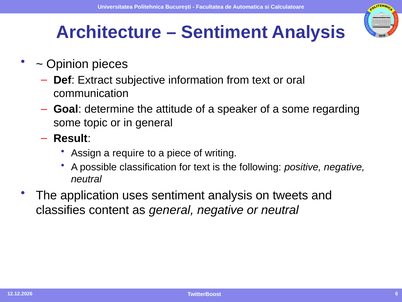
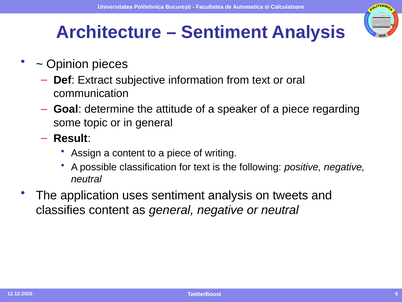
of a some: some -> piece
a require: require -> content
